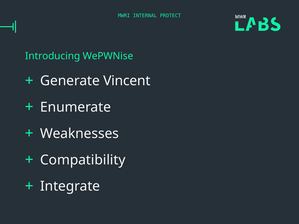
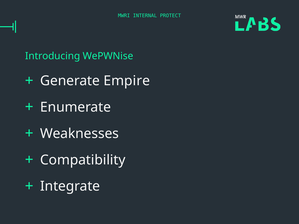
Vincent: Vincent -> Empire
